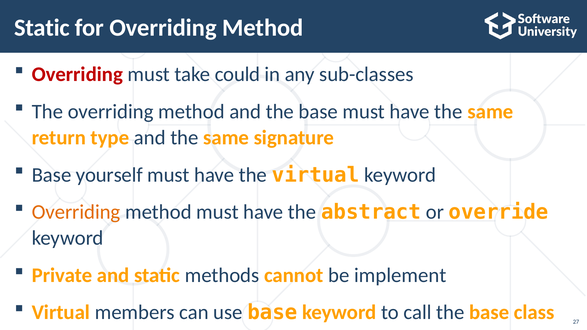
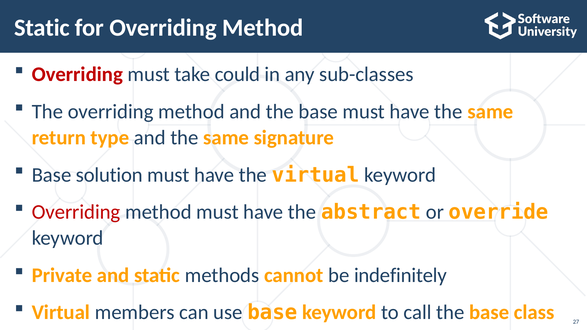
yourself: yourself -> solution
Overriding at (76, 212) colour: orange -> red
implement: implement -> indefinitely
